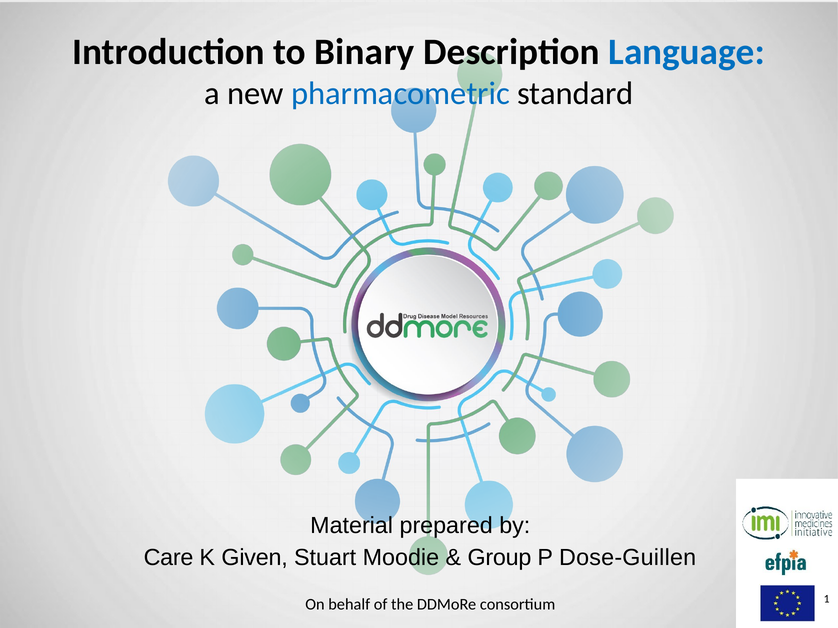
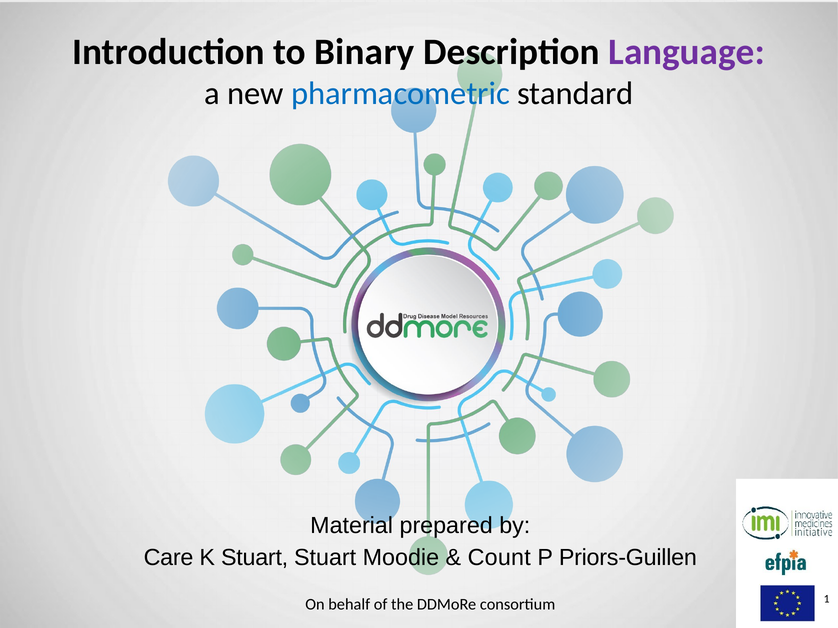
Language colour: blue -> purple
K Given: Given -> Stuart
Group: Group -> Count
Dose-Guillen: Dose-Guillen -> Priors-Guillen
